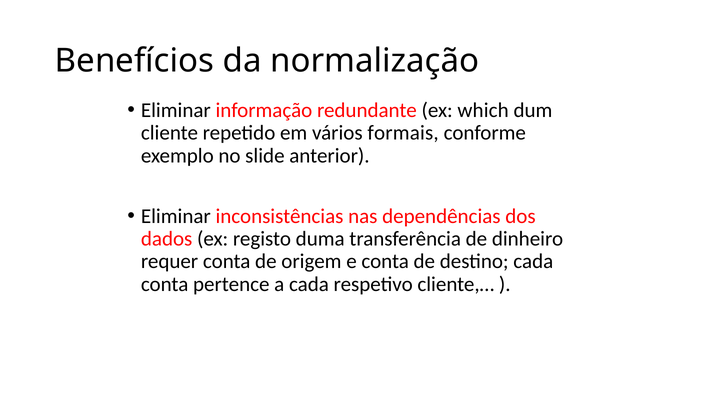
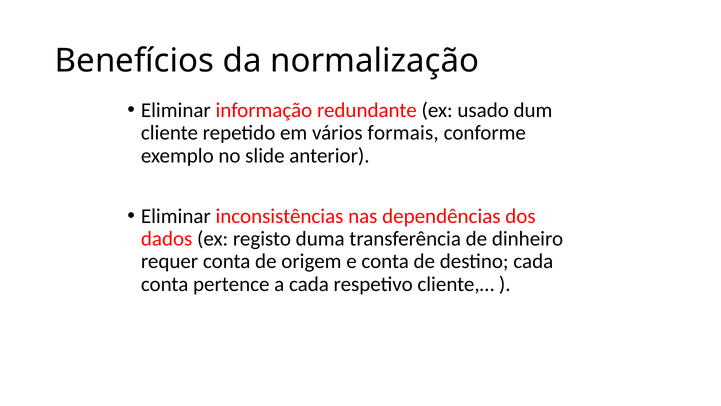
which: which -> usado
